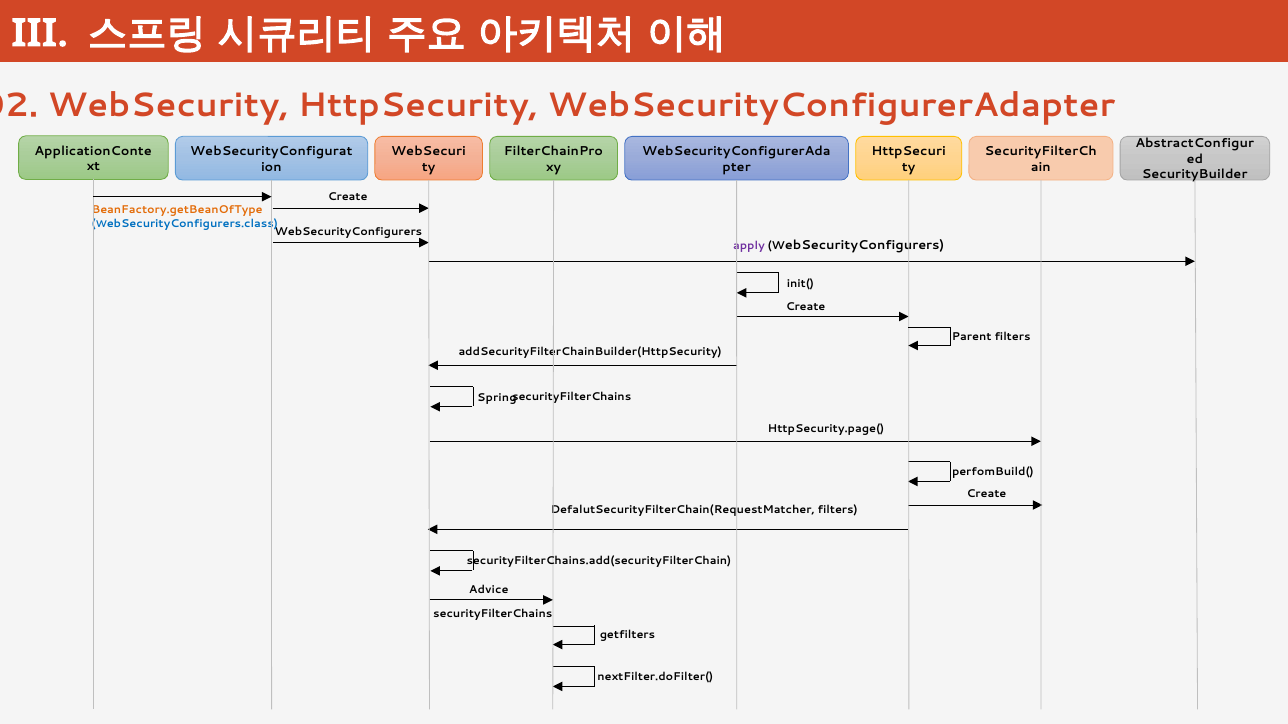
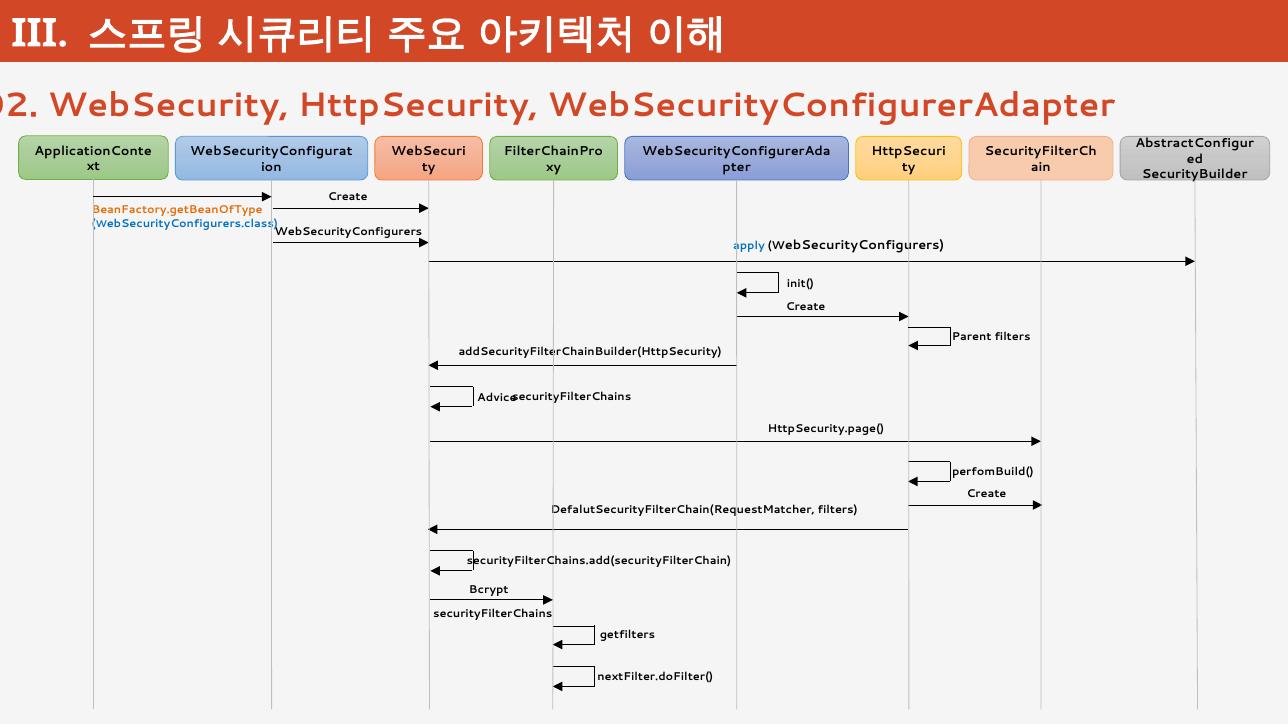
apply colour: purple -> blue
Spring: Spring -> Advice
Advice: Advice -> Bcrypt
